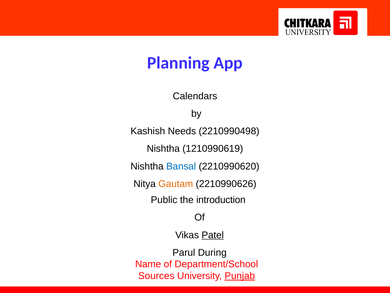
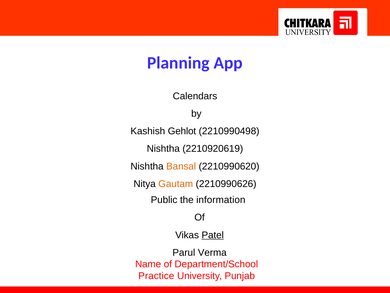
Needs: Needs -> Gehlot
1210990619: 1210990619 -> 2210920619
Bansal colour: blue -> orange
introduction: introduction -> information
During: During -> Verma
Sources: Sources -> Practice
Punjab underline: present -> none
